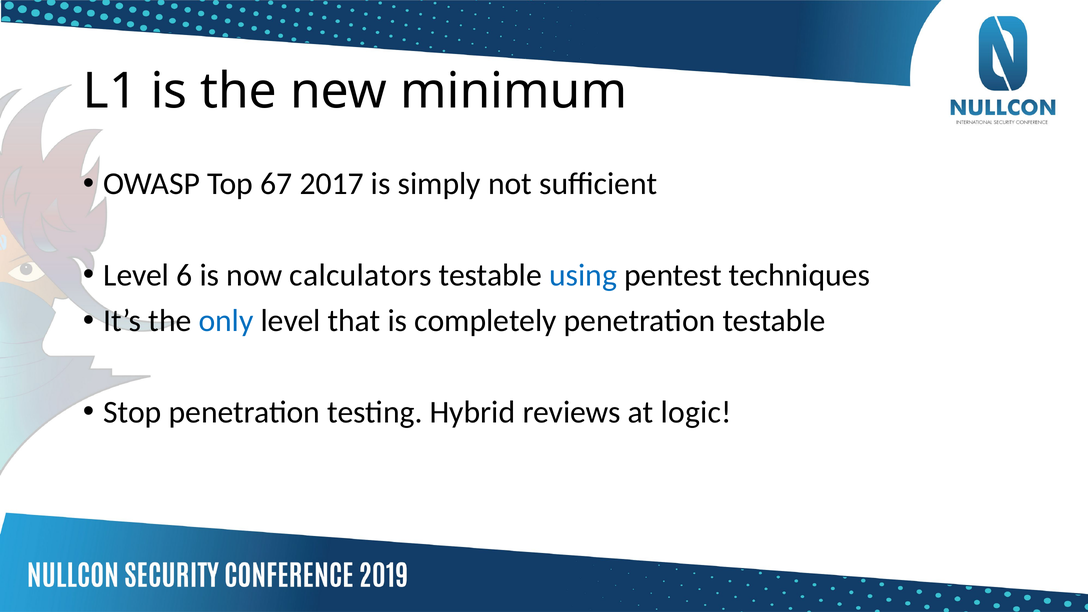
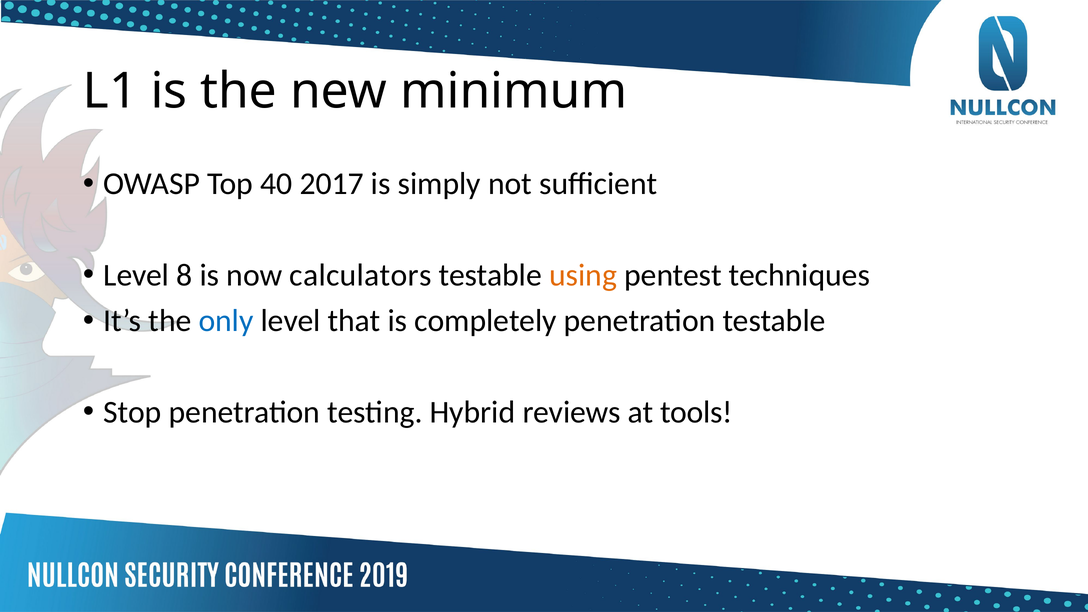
67: 67 -> 40
6: 6 -> 8
using colour: blue -> orange
logic: logic -> tools
